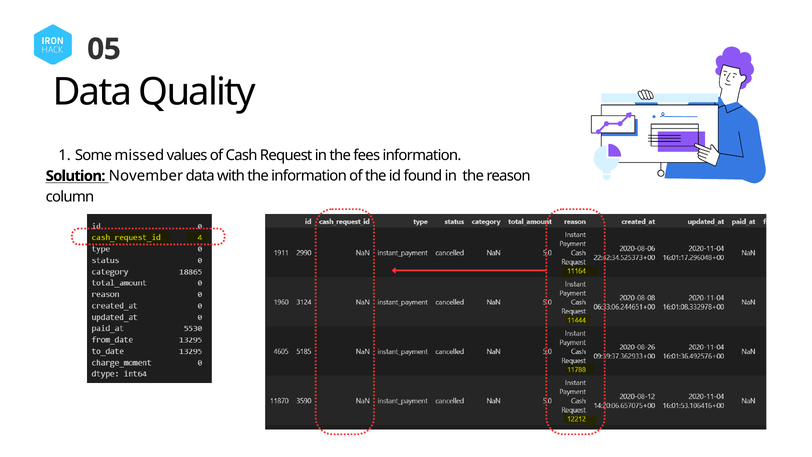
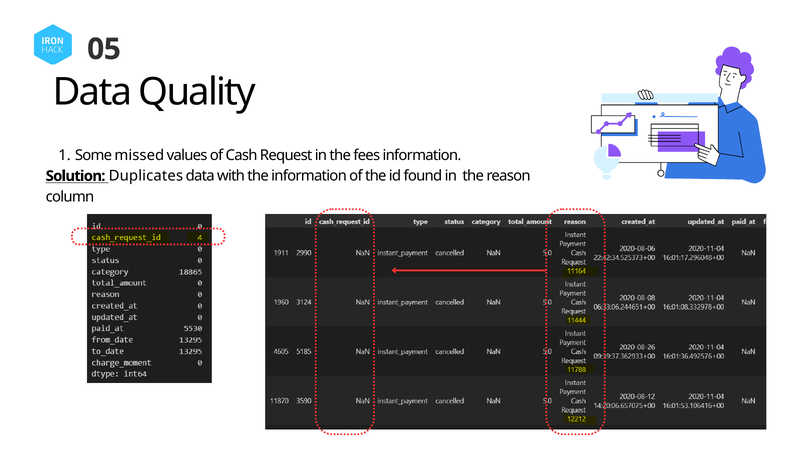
November: November -> Duplicates
